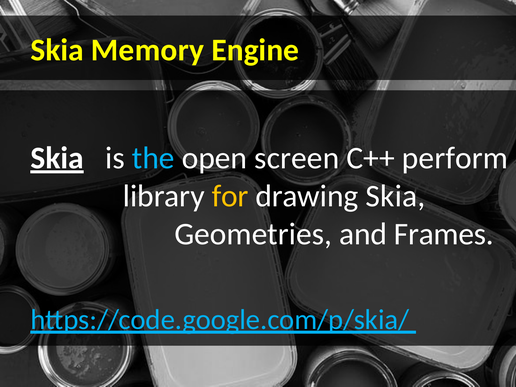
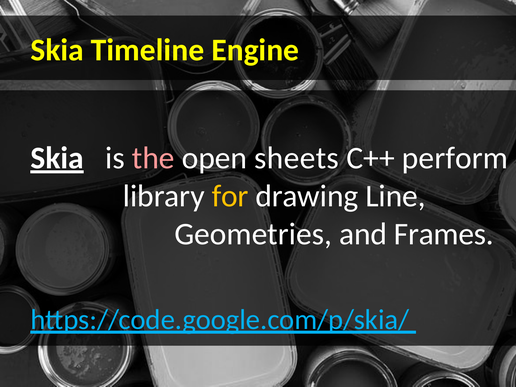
Memory: Memory -> Timeline
the colour: light blue -> pink
screen: screen -> sheets
drawing Skia: Skia -> Line
